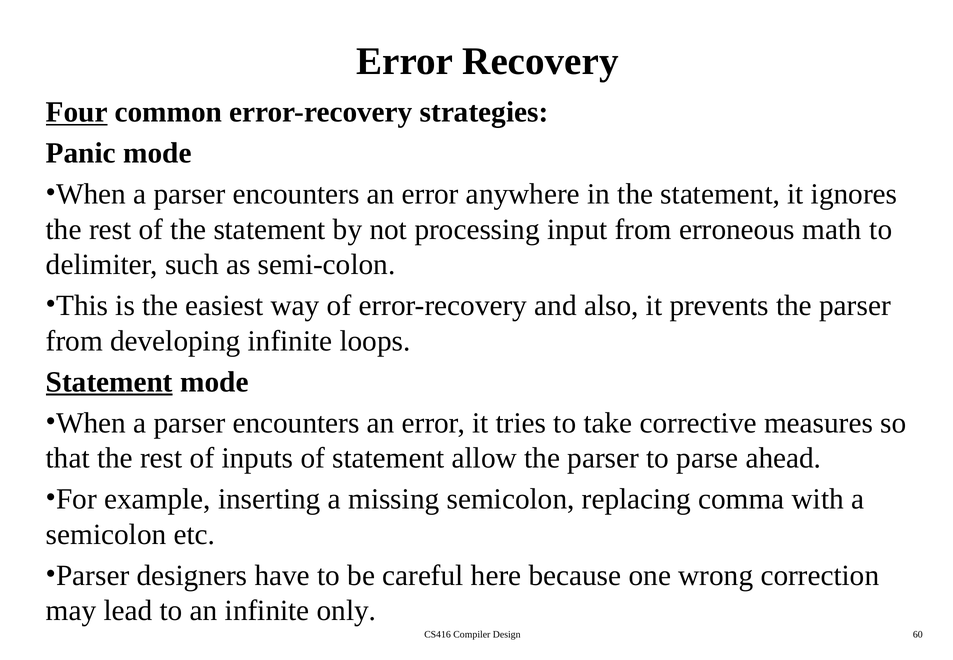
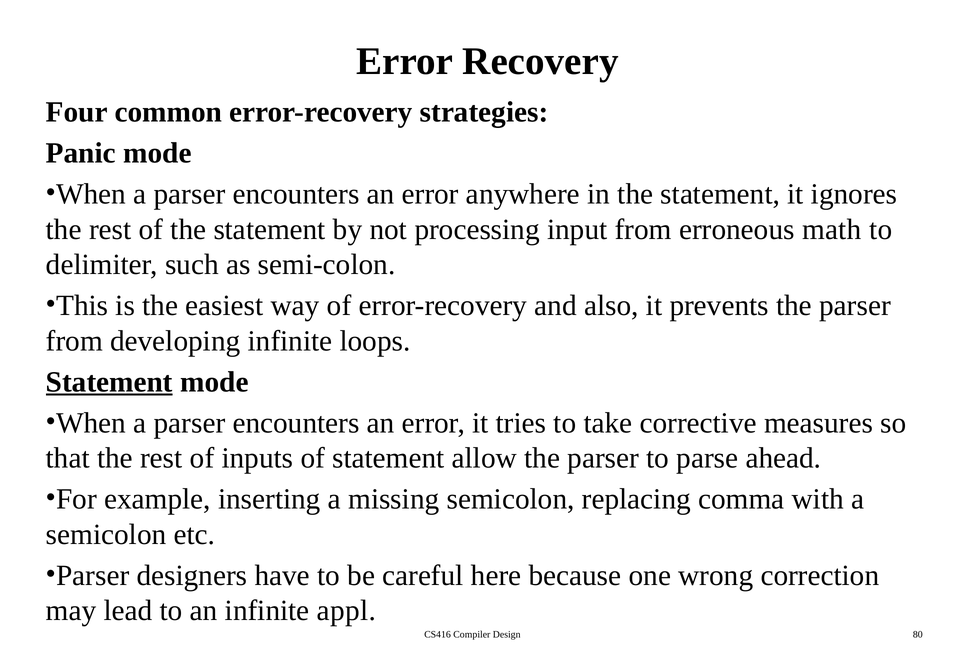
Four underline: present -> none
only: only -> appl
60: 60 -> 80
